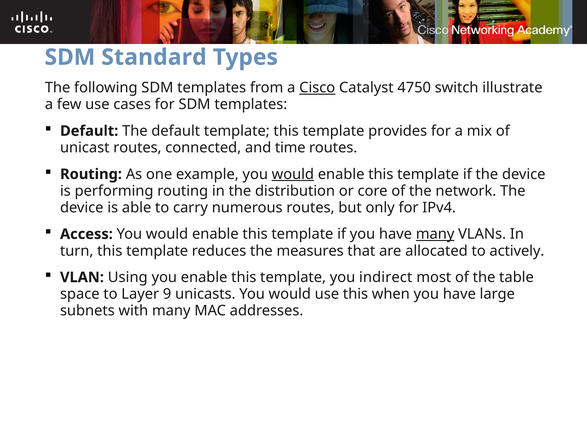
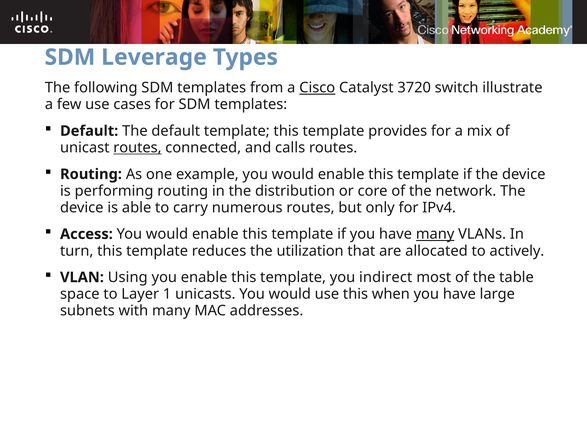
Standard: Standard -> Leverage
4750: 4750 -> 3720
routes at (137, 148) underline: none -> present
time: time -> calls
would at (293, 174) underline: present -> none
measures: measures -> utilization
9: 9 -> 1
